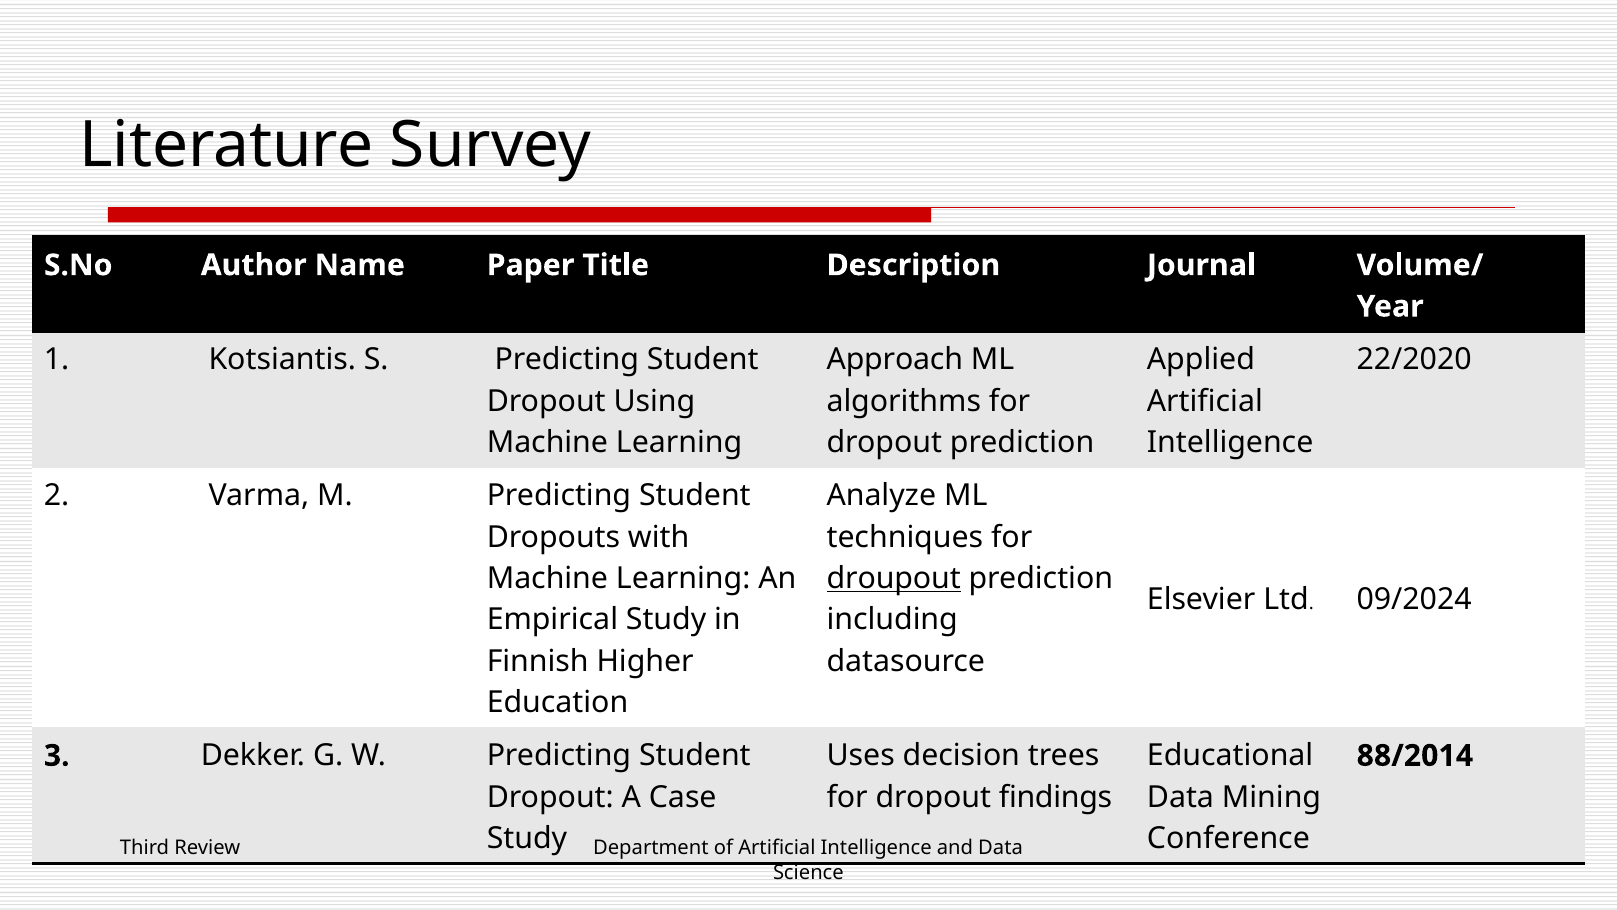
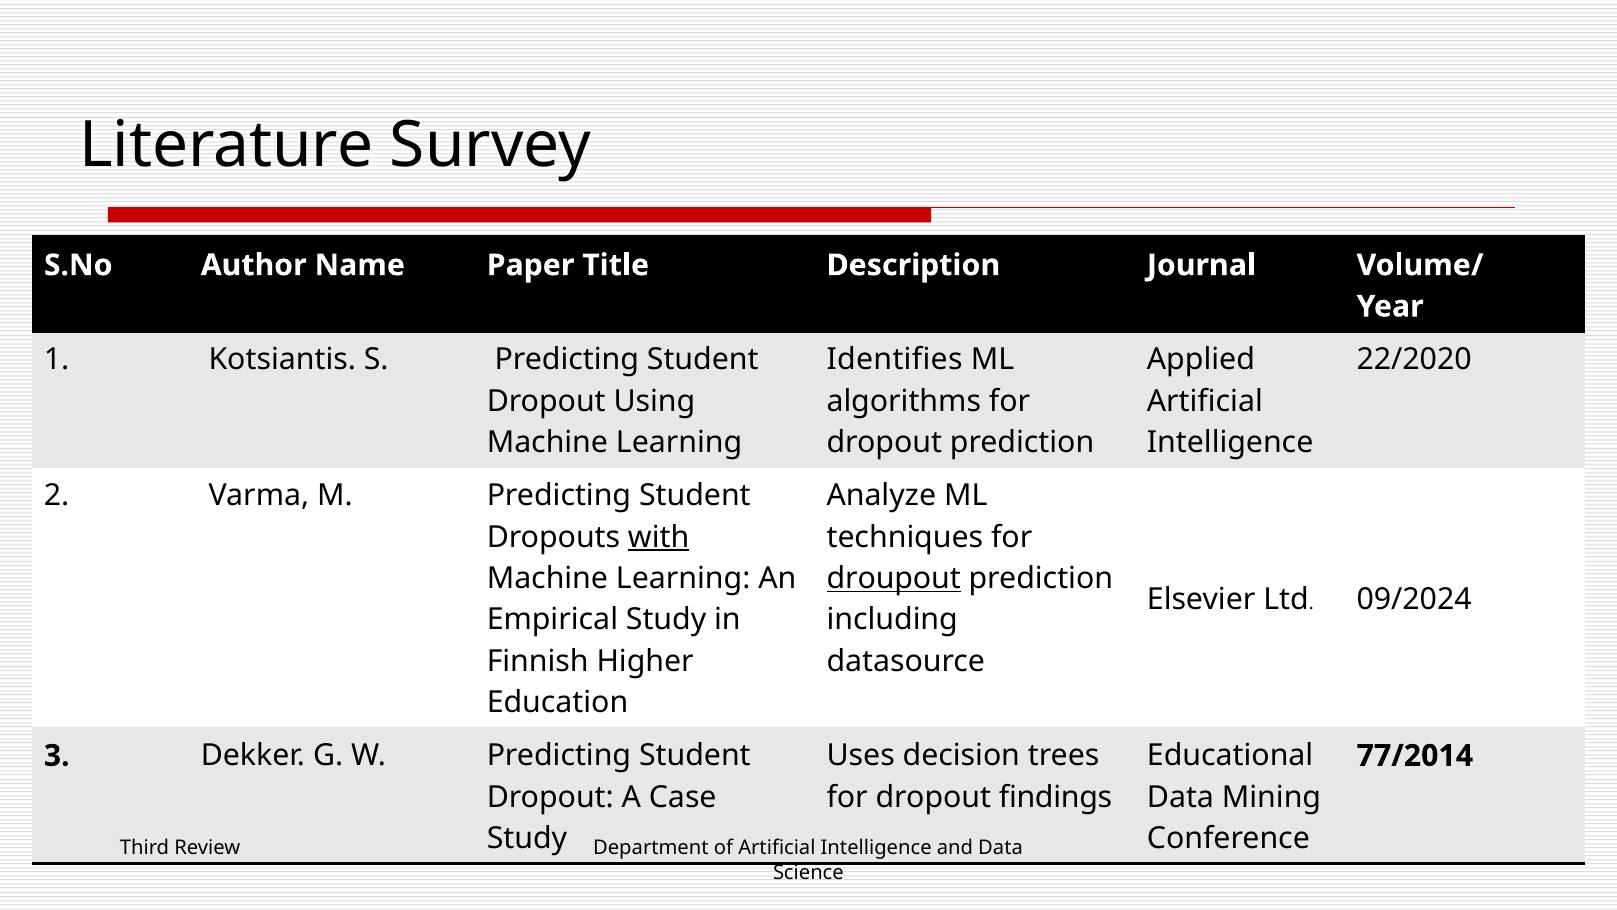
Approach: Approach -> Identifies
with underline: none -> present
88/2014: 88/2014 -> 77/2014
